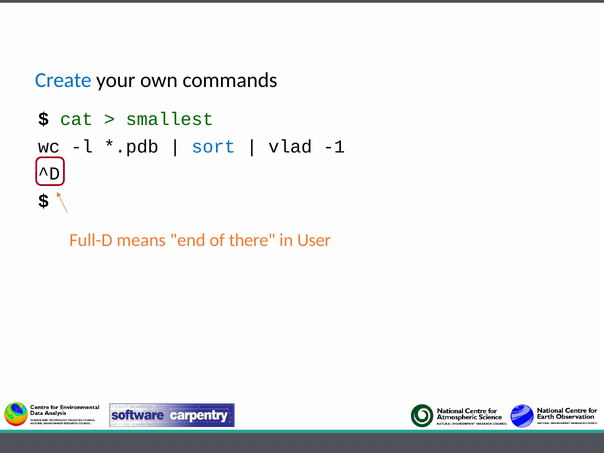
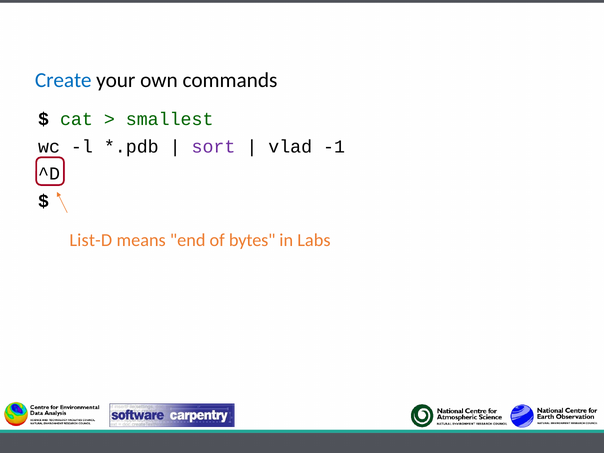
sort colour: blue -> purple
Full-D: Full-D -> List-D
there: there -> bytes
User: User -> Labs
